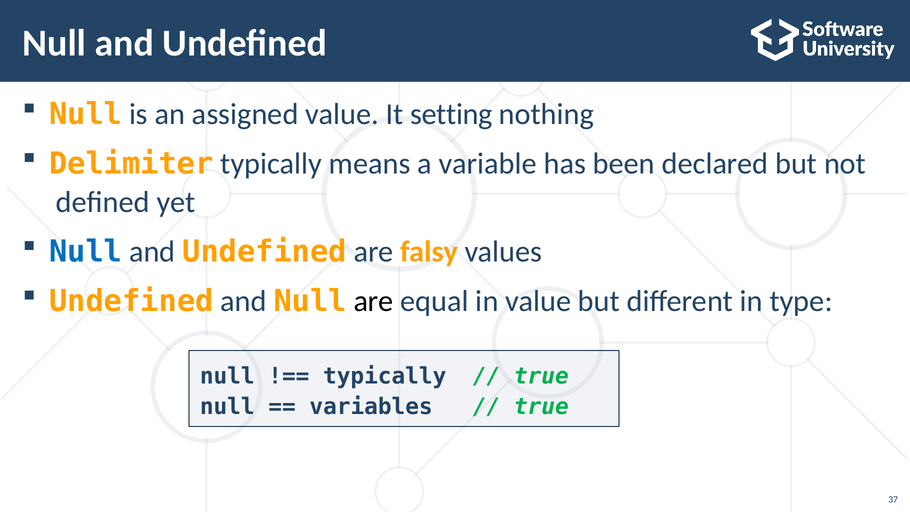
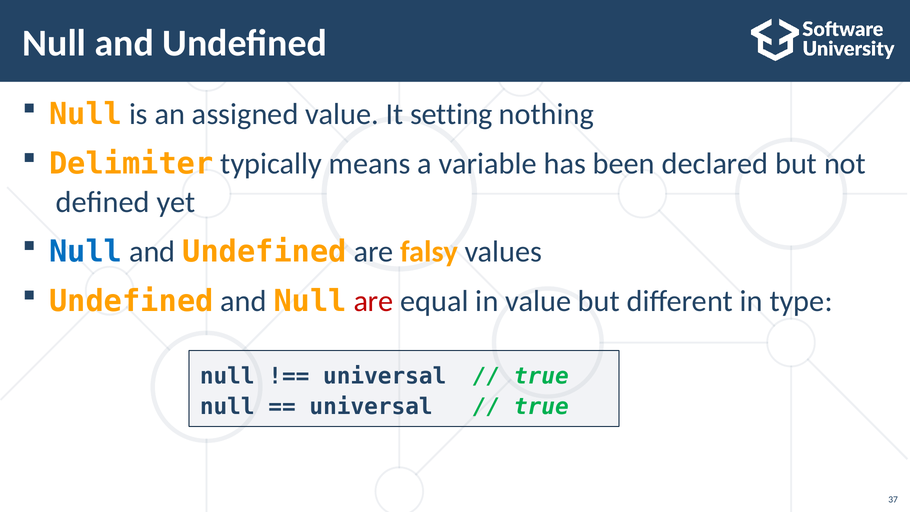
are at (373, 301) colour: black -> red
typically at (385, 376): typically -> universal
variables at (371, 406): variables -> universal
